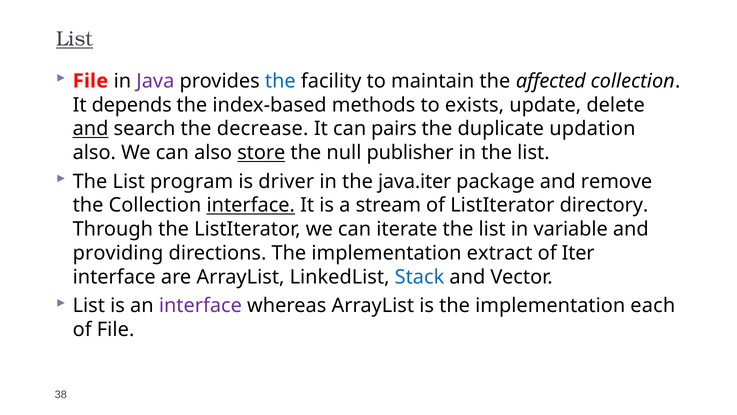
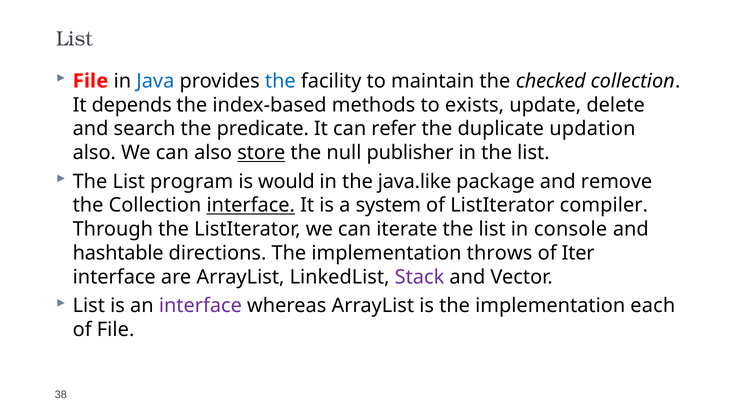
List at (75, 39) underline: present -> none
Java colour: purple -> blue
affected: affected -> checked
and at (91, 129) underline: present -> none
decrease: decrease -> predicate
pairs: pairs -> refer
driver: driver -> would
java.iter: java.iter -> java.like
stream: stream -> system
directory: directory -> compiler
variable: variable -> console
providing: providing -> hashtable
extract: extract -> throws
Stack colour: blue -> purple
